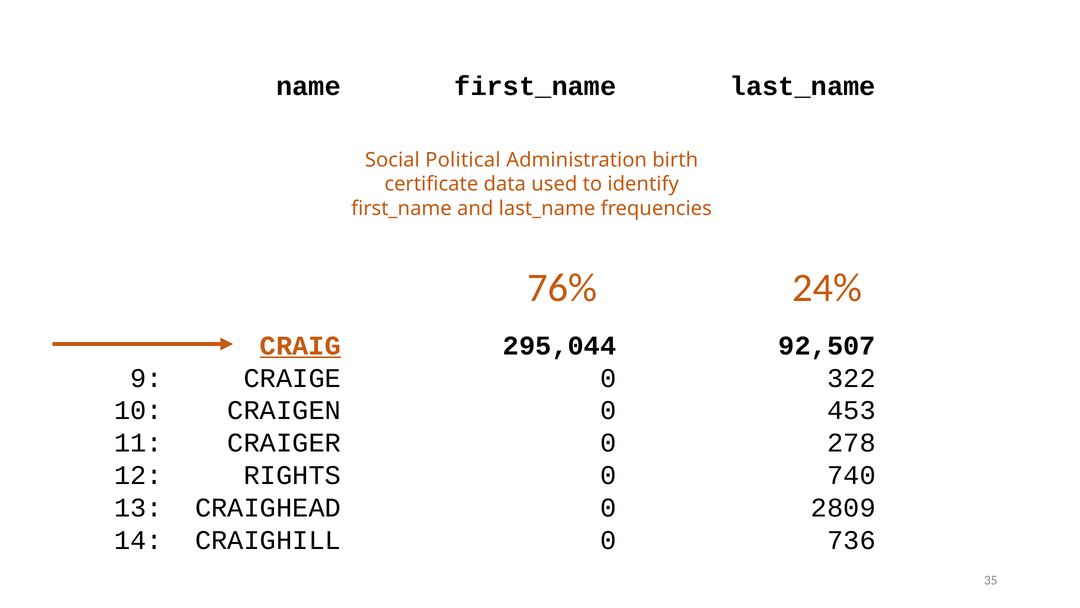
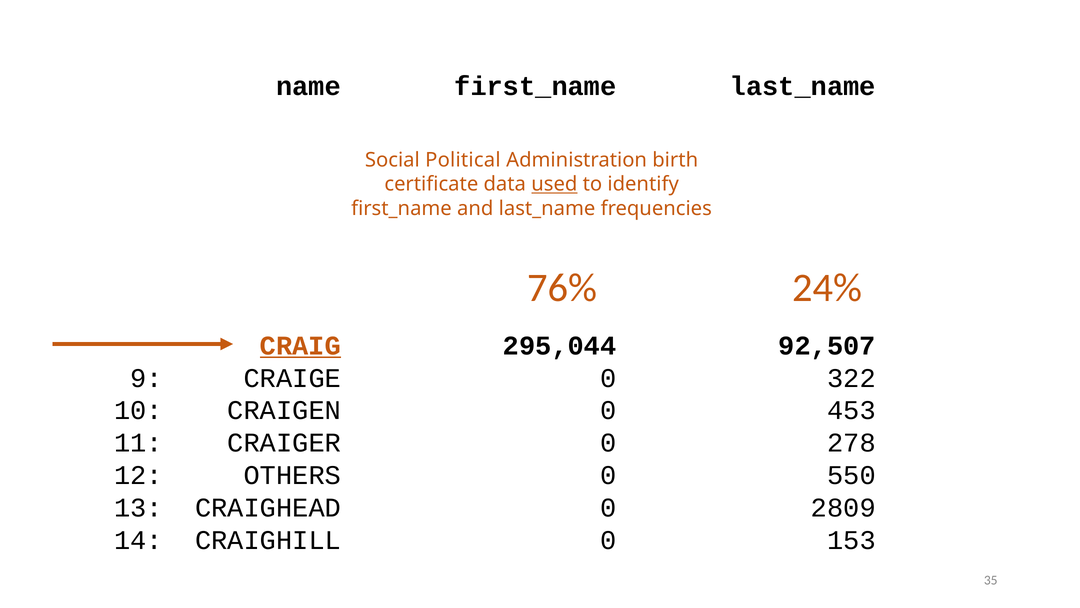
used underline: none -> present
RIGHTS: RIGHTS -> OTHERS
740: 740 -> 550
736: 736 -> 153
